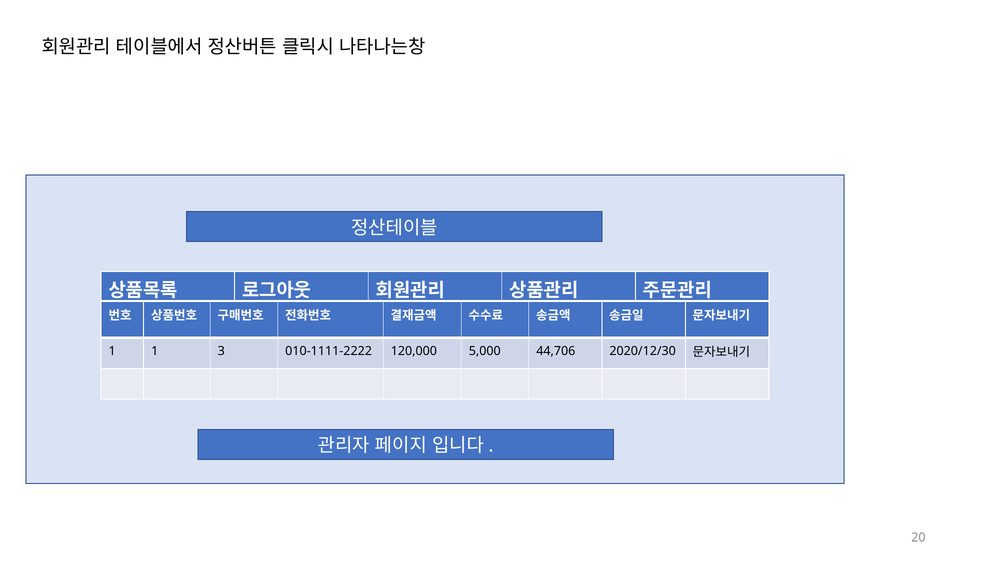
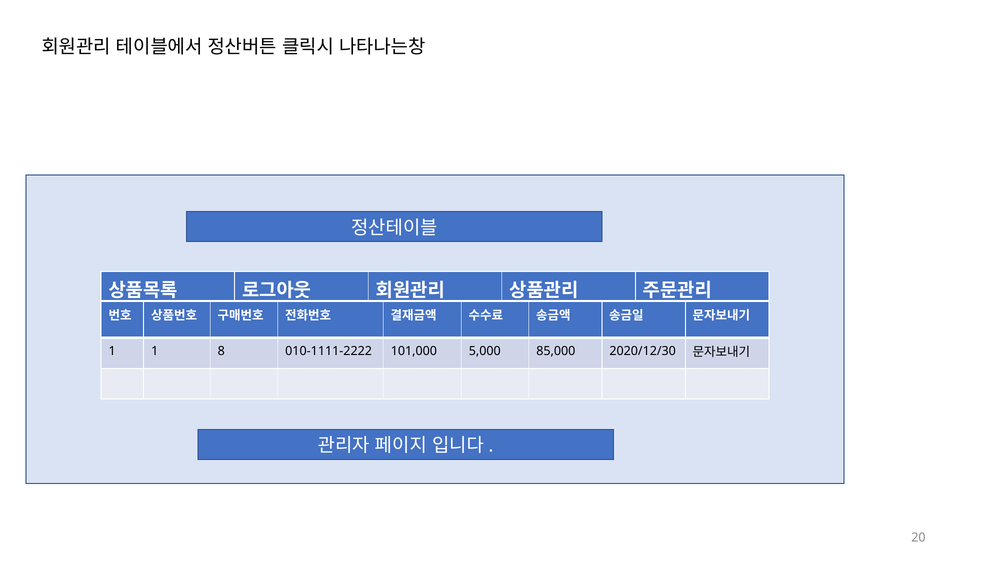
3: 3 -> 8
120,000: 120,000 -> 101,000
44,706: 44,706 -> 85,000
